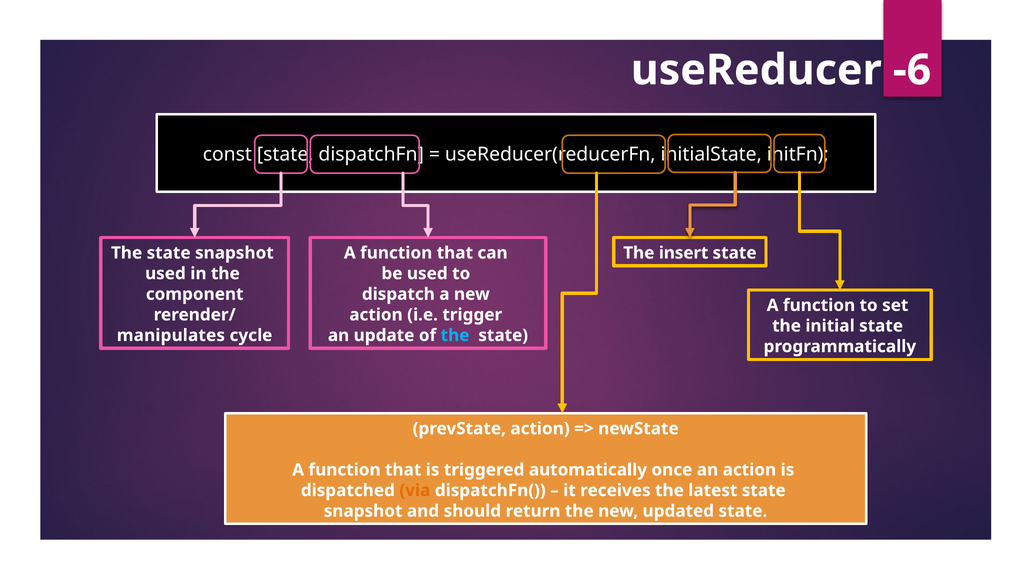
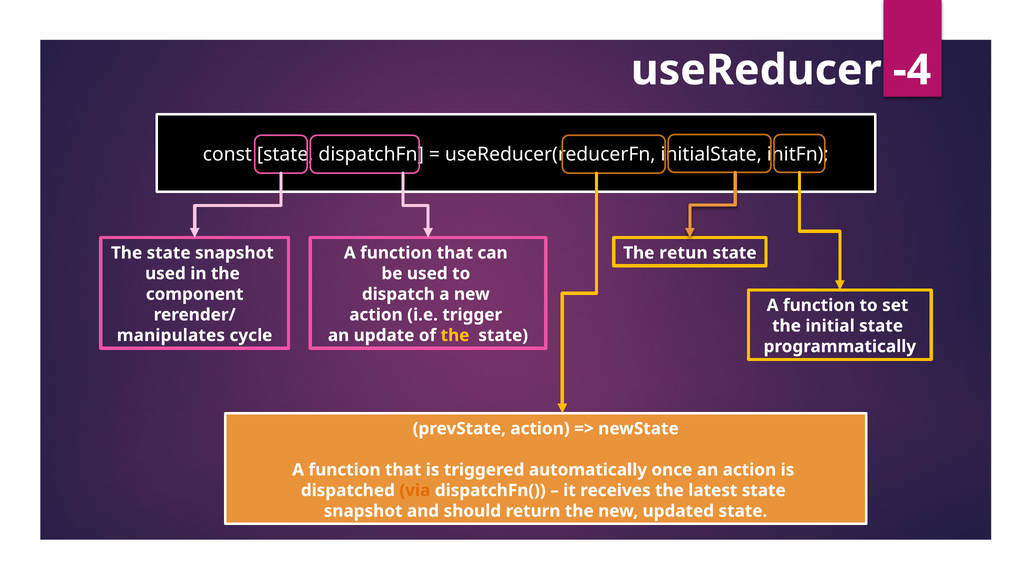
-6: -6 -> -4
insert: insert -> retun
the at (455, 336) colour: light blue -> yellow
